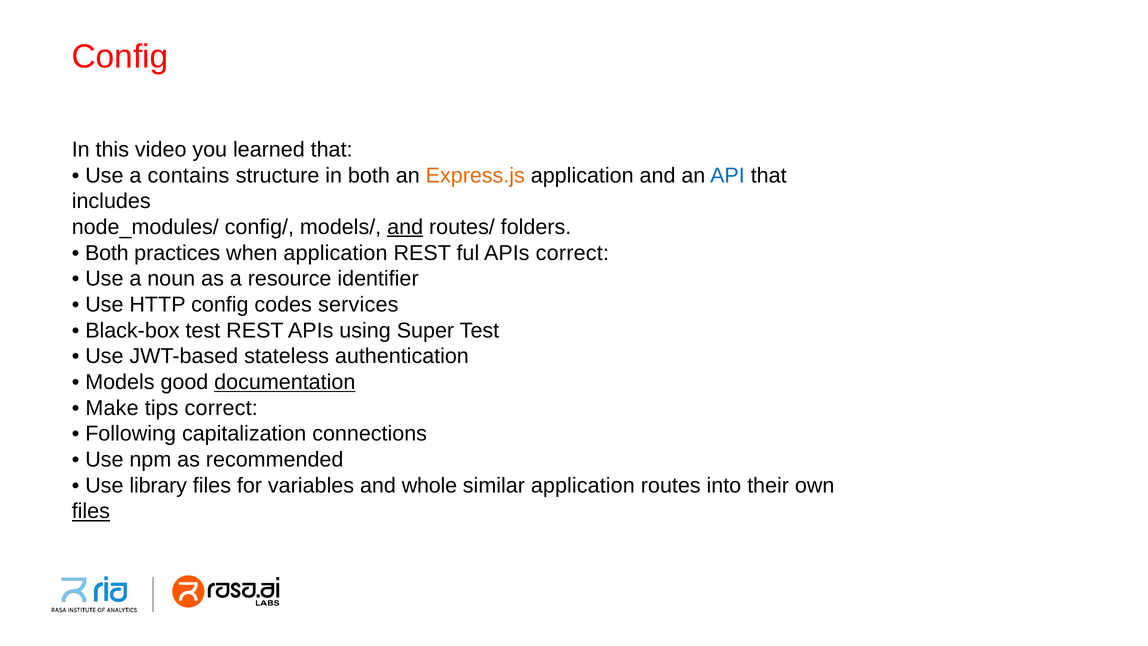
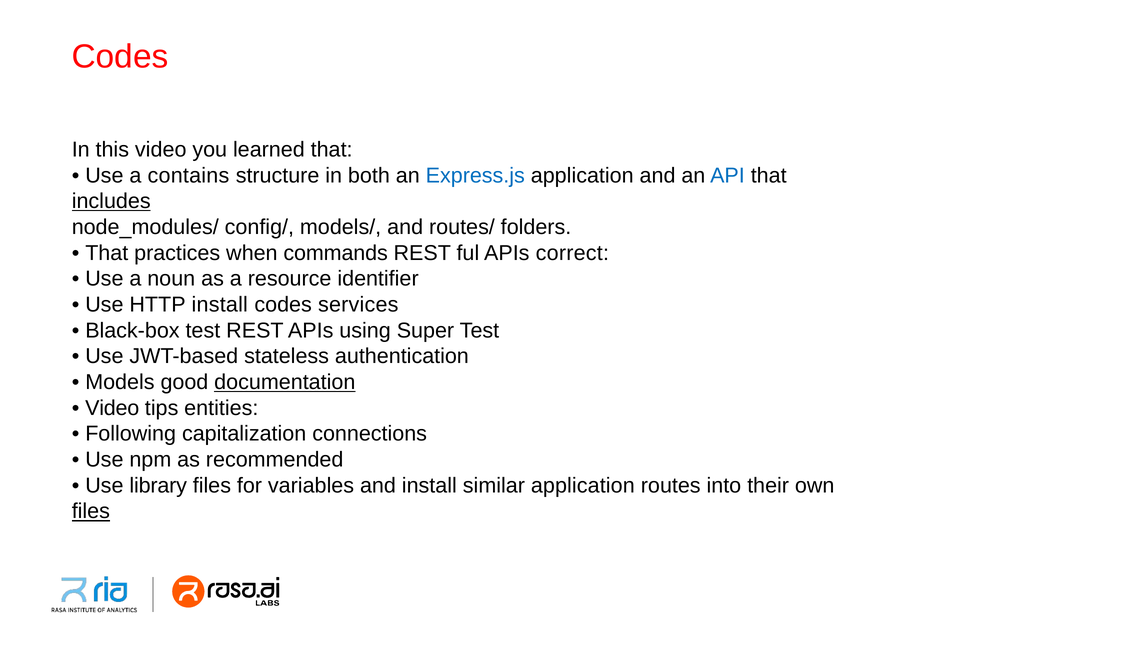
Config at (120, 57): Config -> Codes
Express.js colour: orange -> blue
includes underline: none -> present
and at (405, 227) underline: present -> none
Both at (107, 253): Both -> That
when application: application -> commands
HTTP config: config -> install
Make at (112, 408): Make -> Video
tips correct: correct -> entities
and whole: whole -> install
